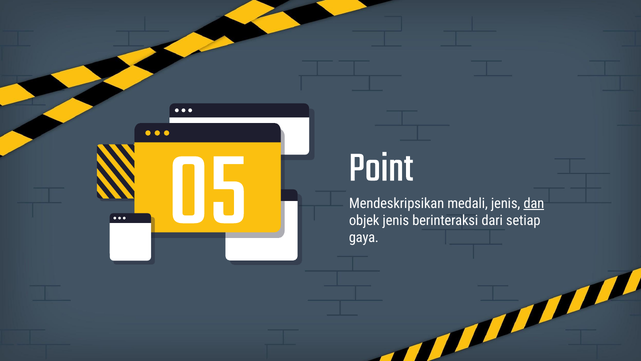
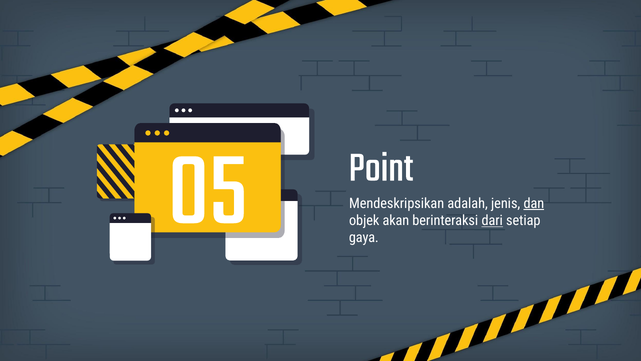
medali: medali -> adalah
objek jenis: jenis -> akan
dari underline: none -> present
